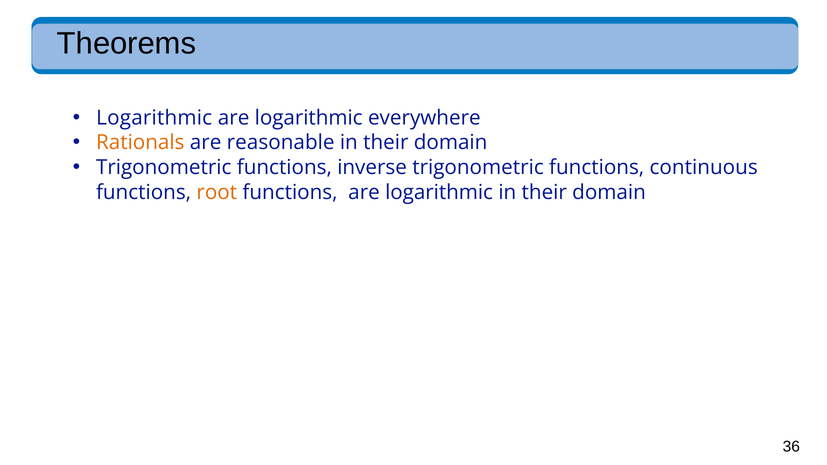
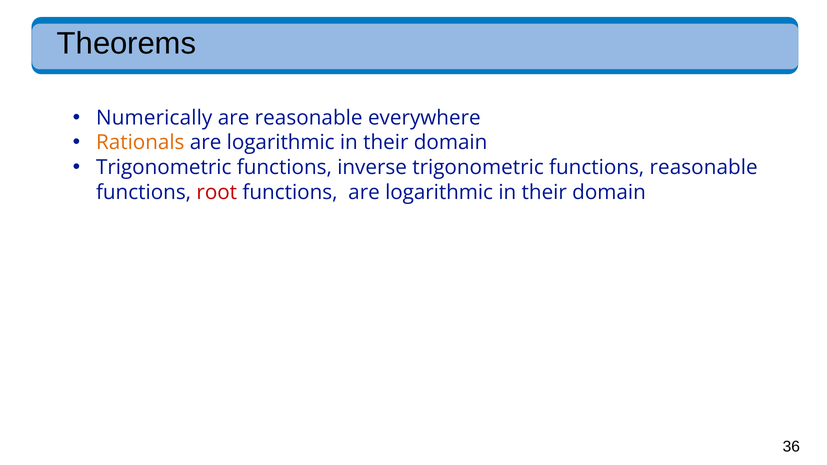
Logarithmic at (154, 118): Logarithmic -> Numerically
logarithmic at (309, 118): logarithmic -> reasonable
reasonable at (281, 143): reasonable -> logarithmic
functions continuous: continuous -> reasonable
root colour: orange -> red
